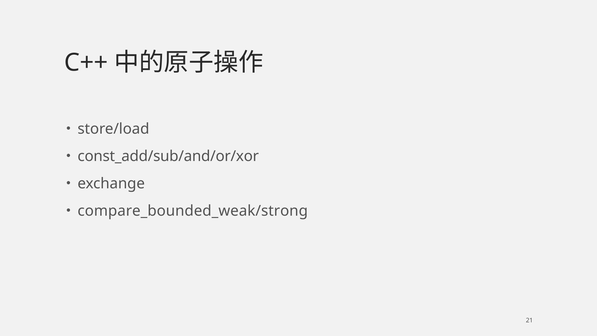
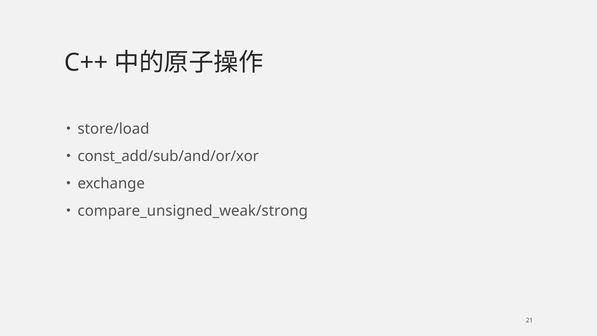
compare_bounded_weak/strong: compare_bounded_weak/strong -> compare_unsigned_weak/strong
